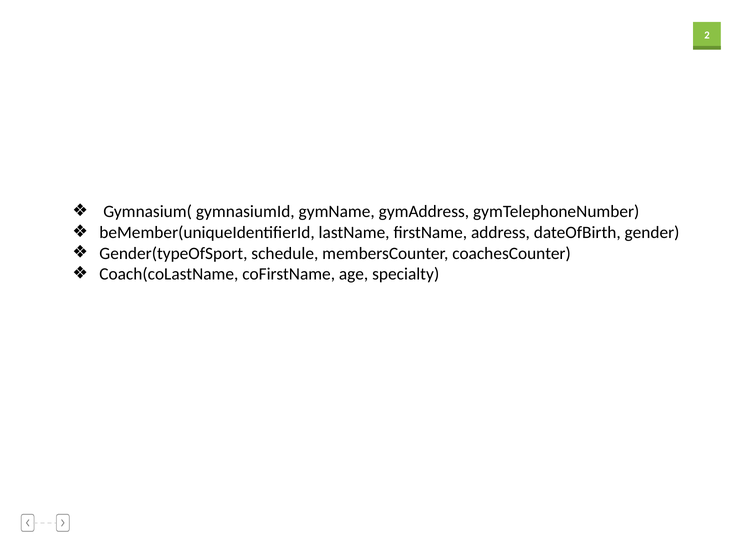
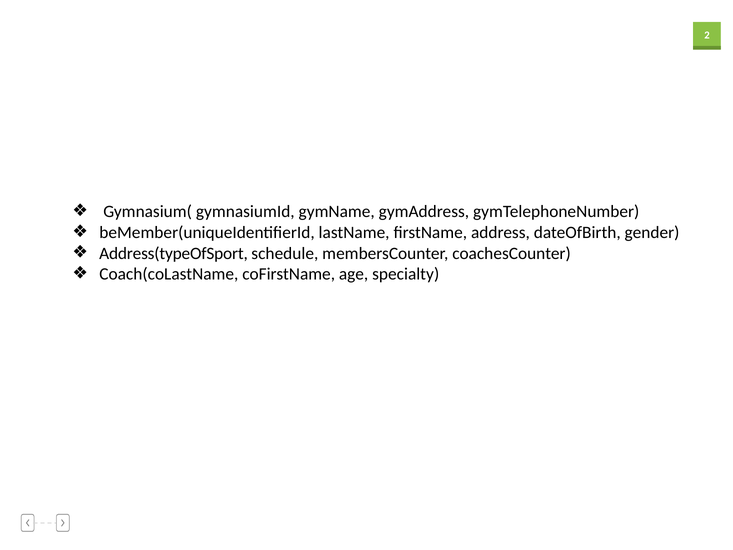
Gender(typeOfSport: Gender(typeOfSport -> Address(typeOfSport
